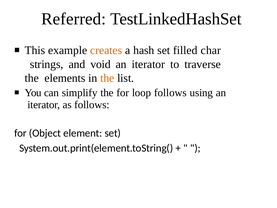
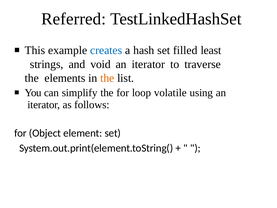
creates colour: orange -> blue
char: char -> least
loop follows: follows -> volatile
